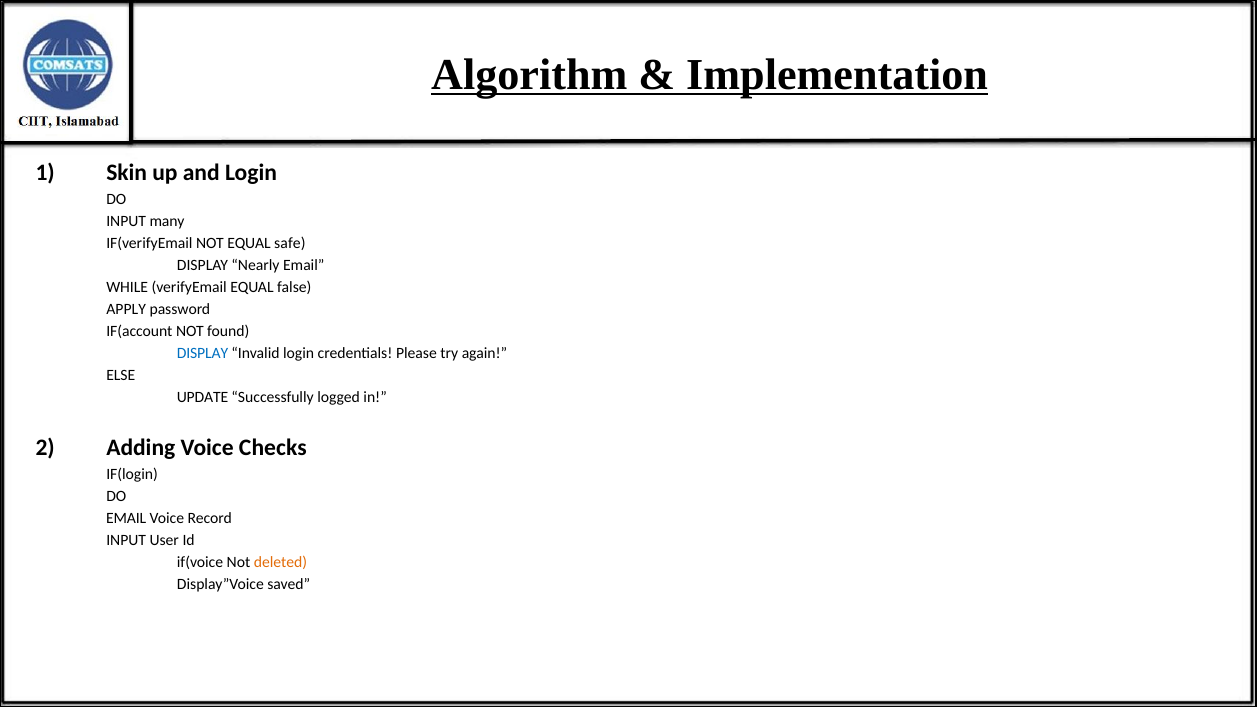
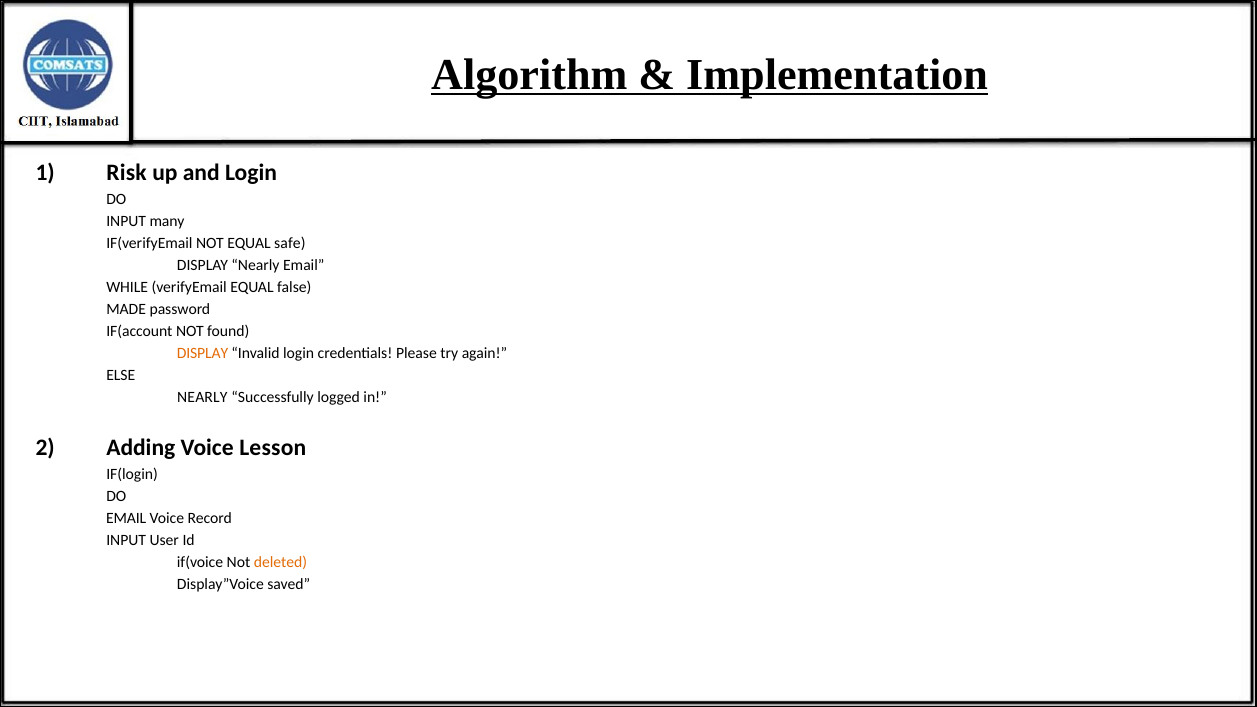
Skin: Skin -> Risk
APPLY: APPLY -> MADE
DISPLAY at (203, 353) colour: blue -> orange
UPDATE at (203, 397): UPDATE -> NEARLY
Checks: Checks -> Lesson
